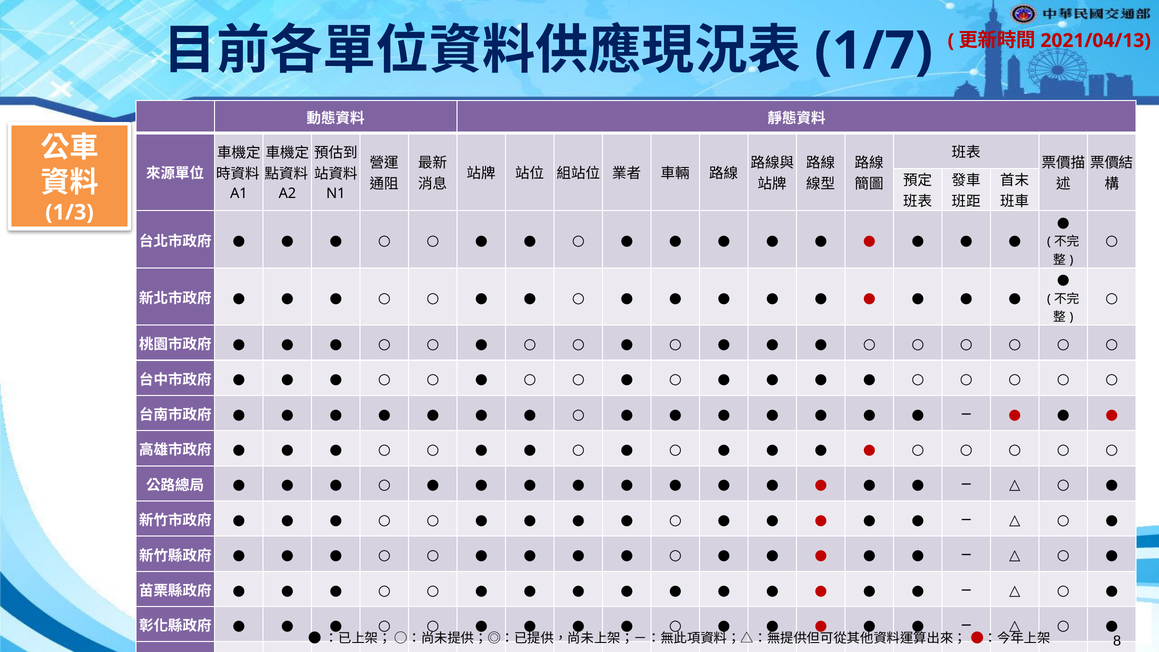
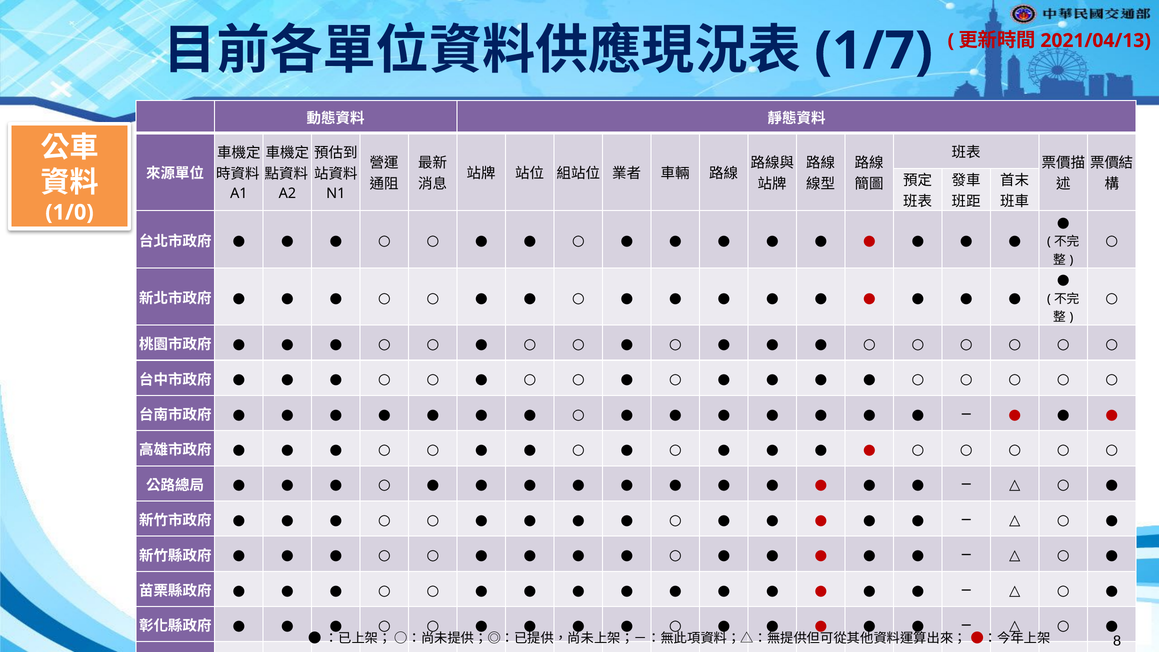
1/3: 1/3 -> 1/0
